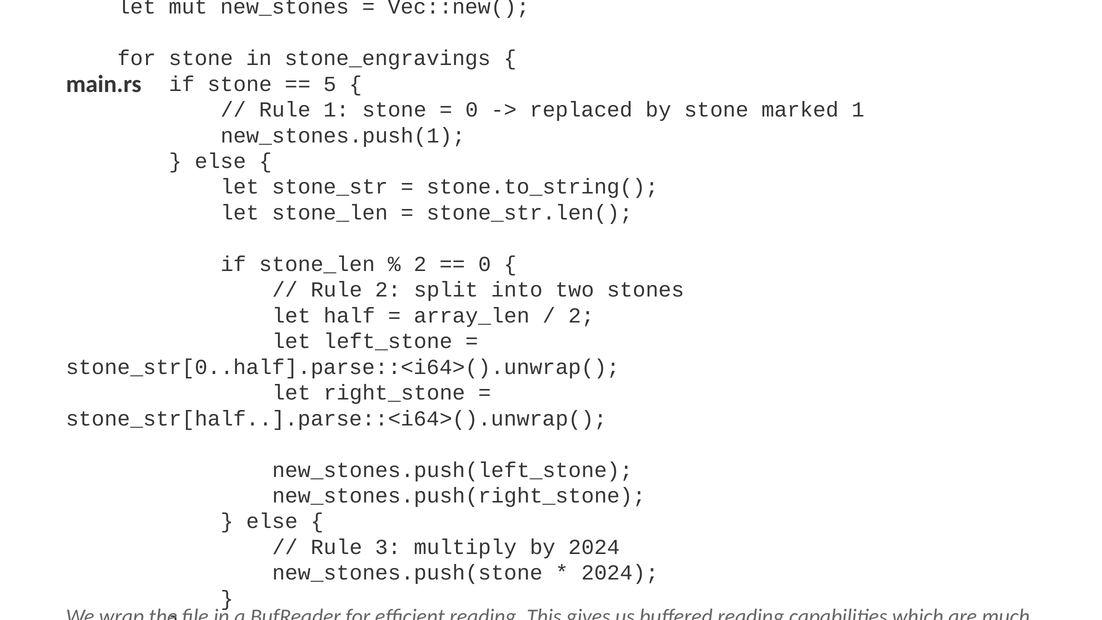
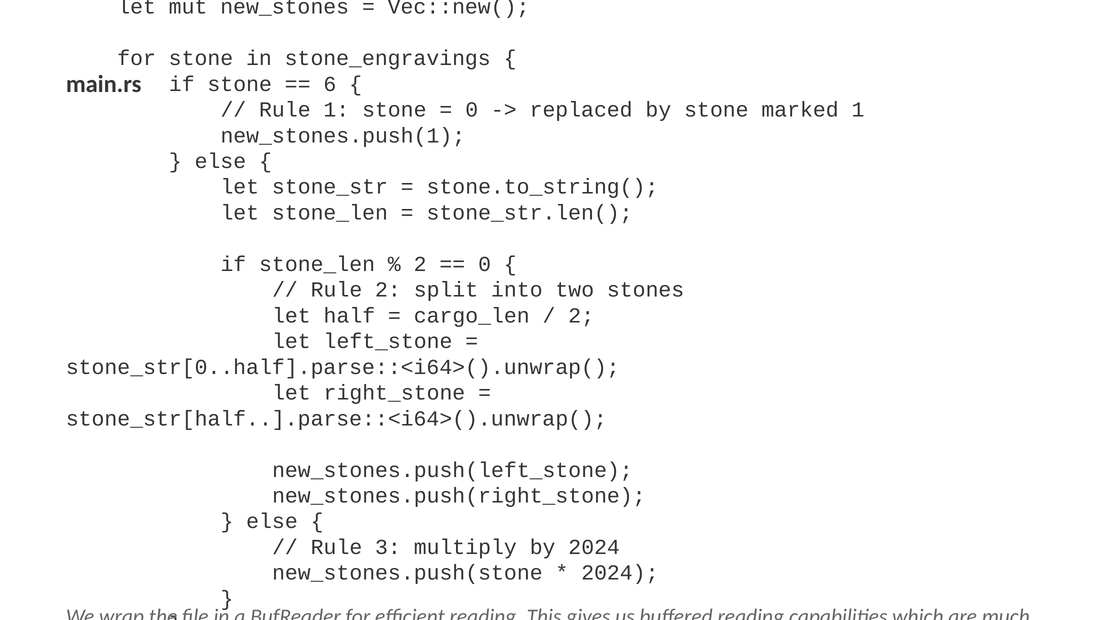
5: 5 -> 6
array_len: array_len -> cargo_len
